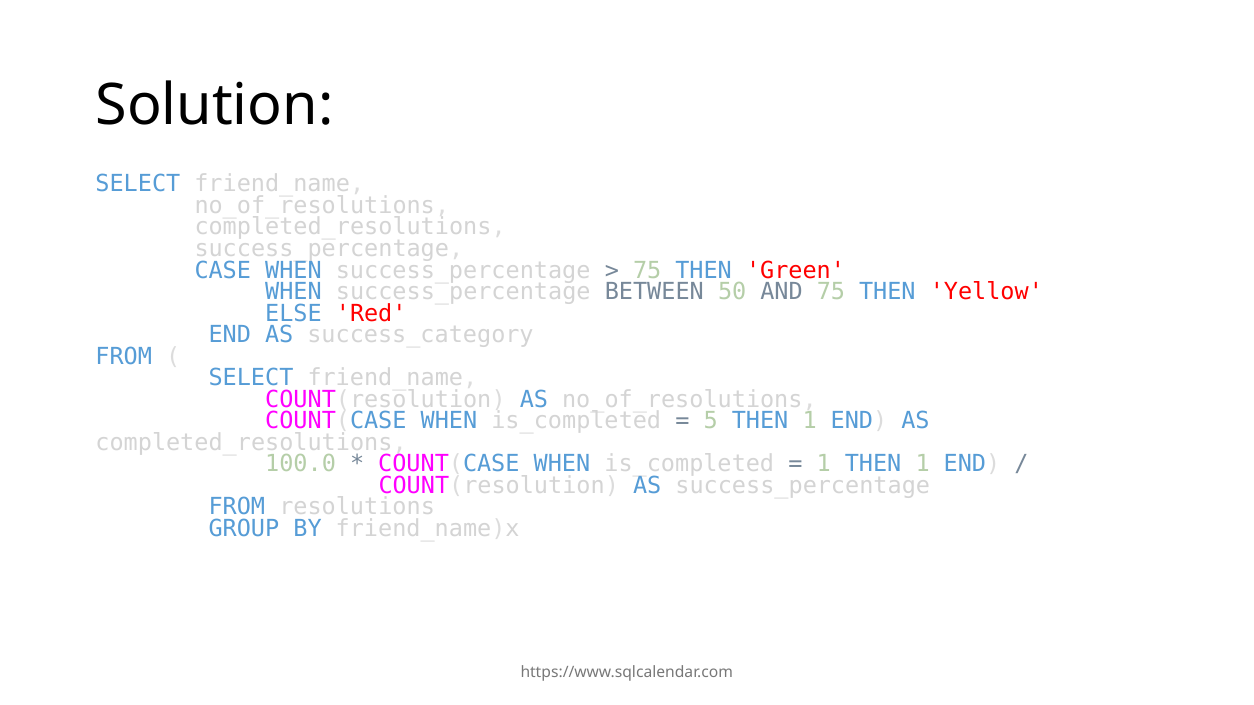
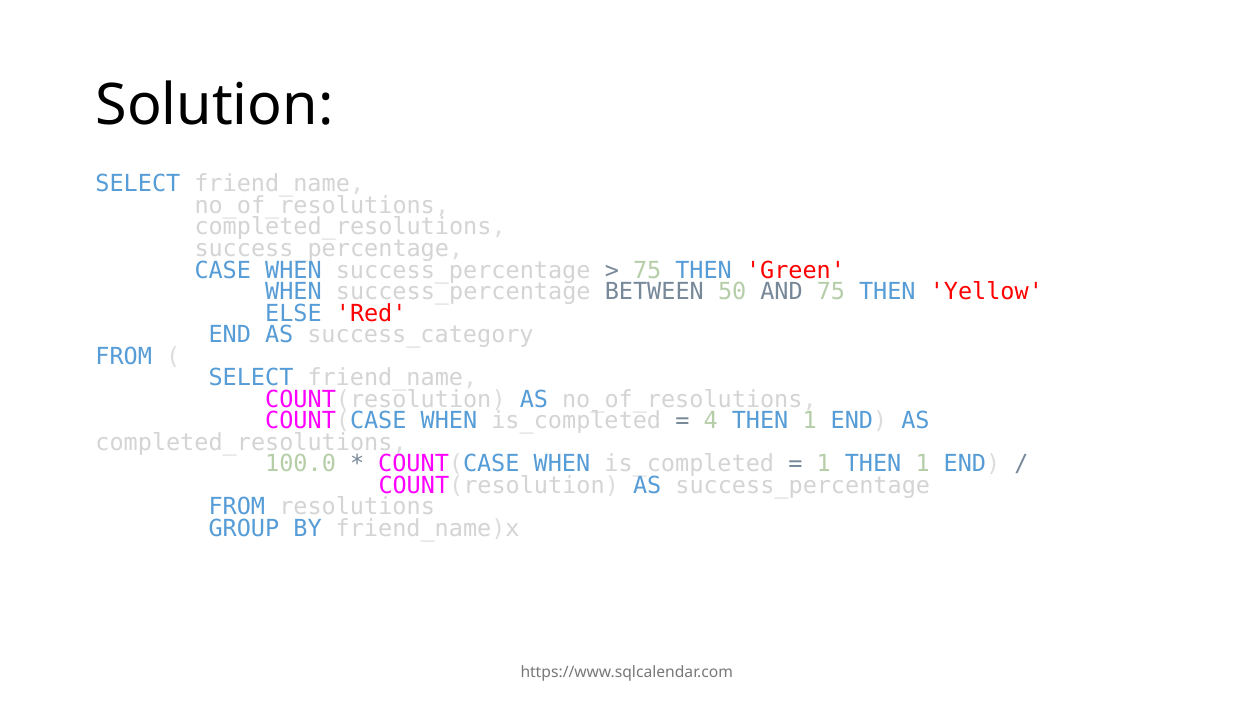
5: 5 -> 4
